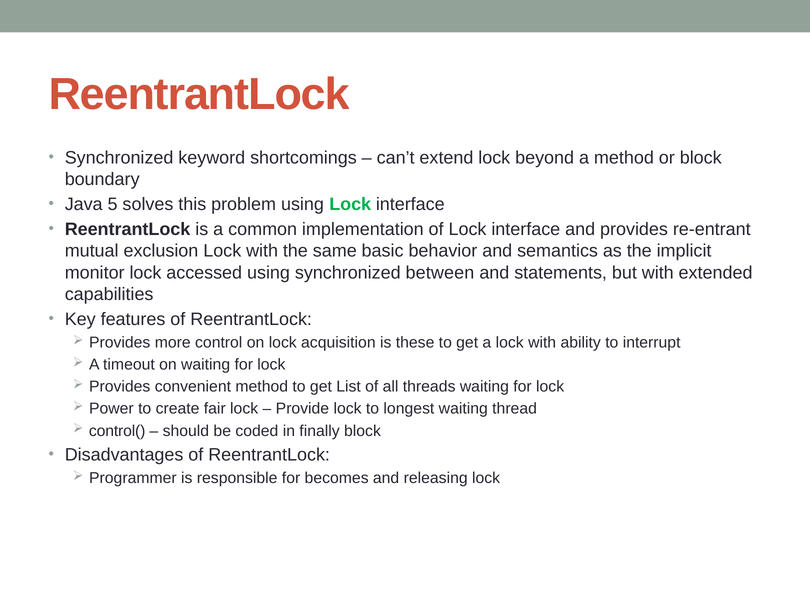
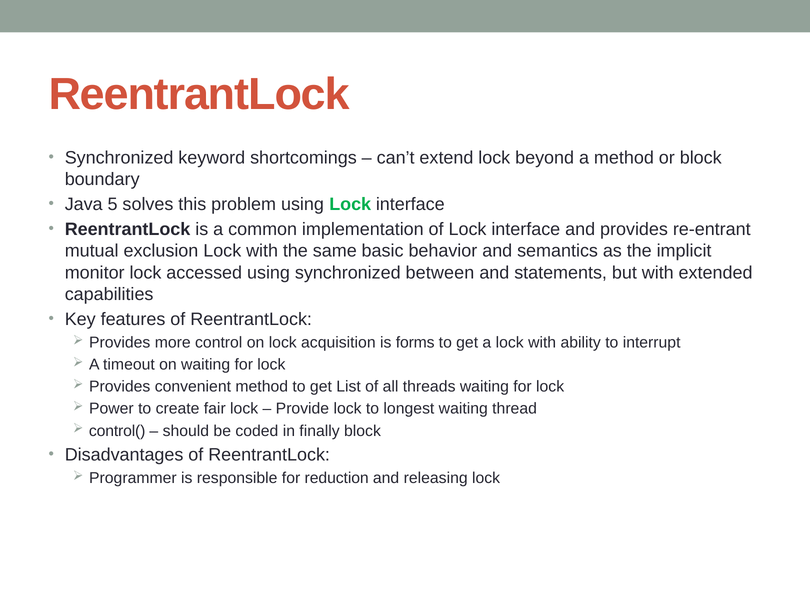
these: these -> forms
becomes: becomes -> reduction
